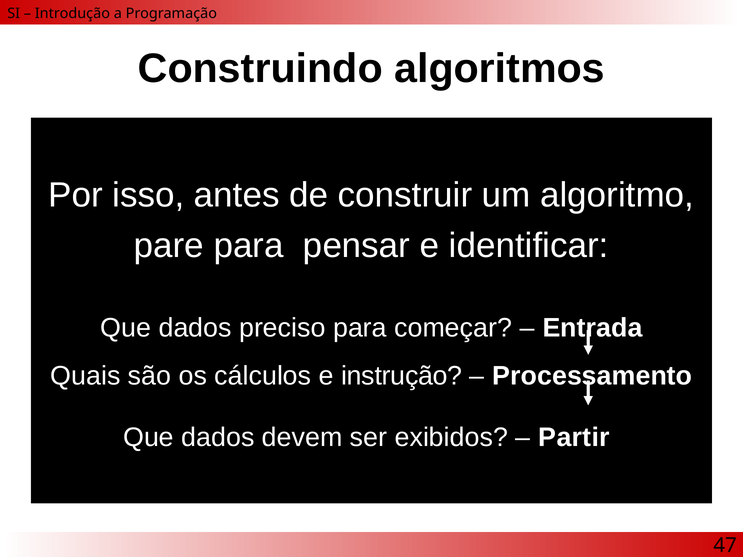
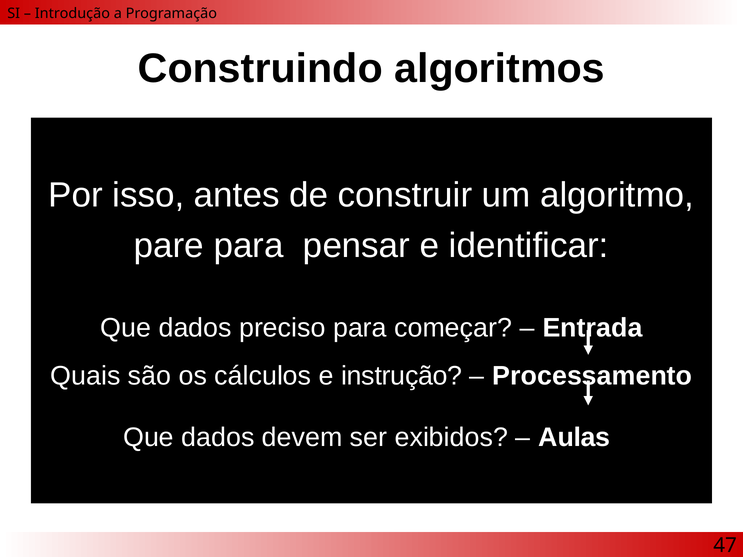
Partir: Partir -> Aulas
